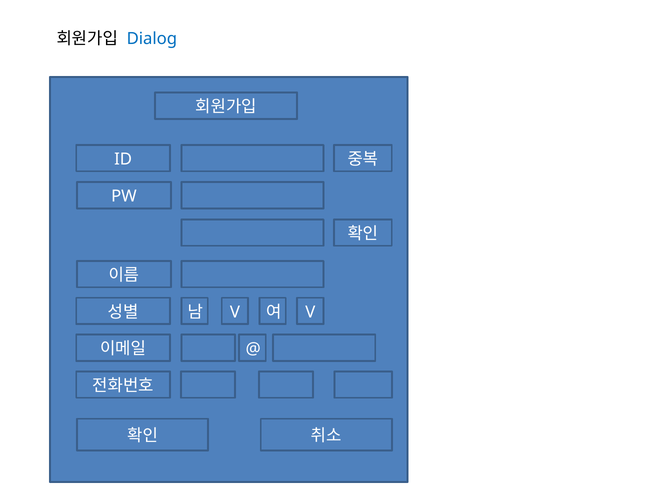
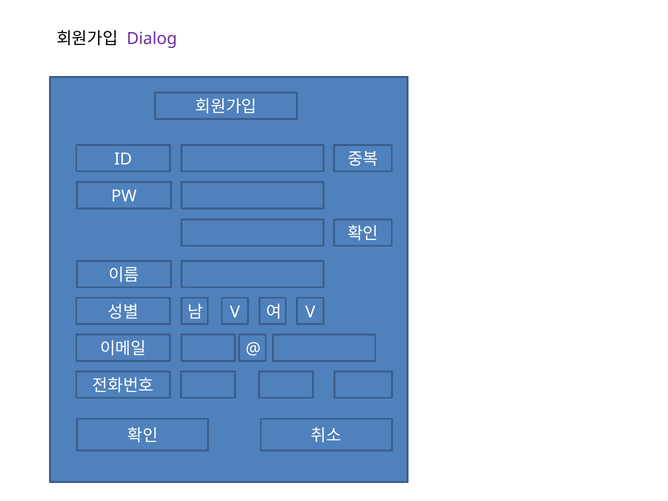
Dialog colour: blue -> purple
